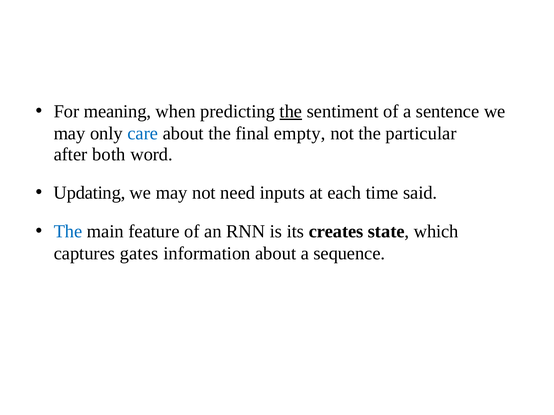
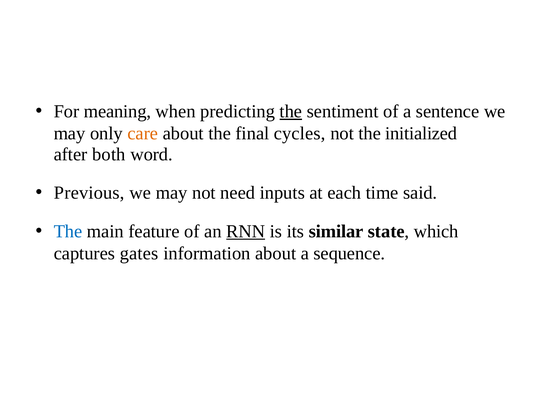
care colour: blue -> orange
empty: empty -> cycles
particular: particular -> initialized
Updating: Updating -> Previous
RNN underline: none -> present
creates: creates -> similar
